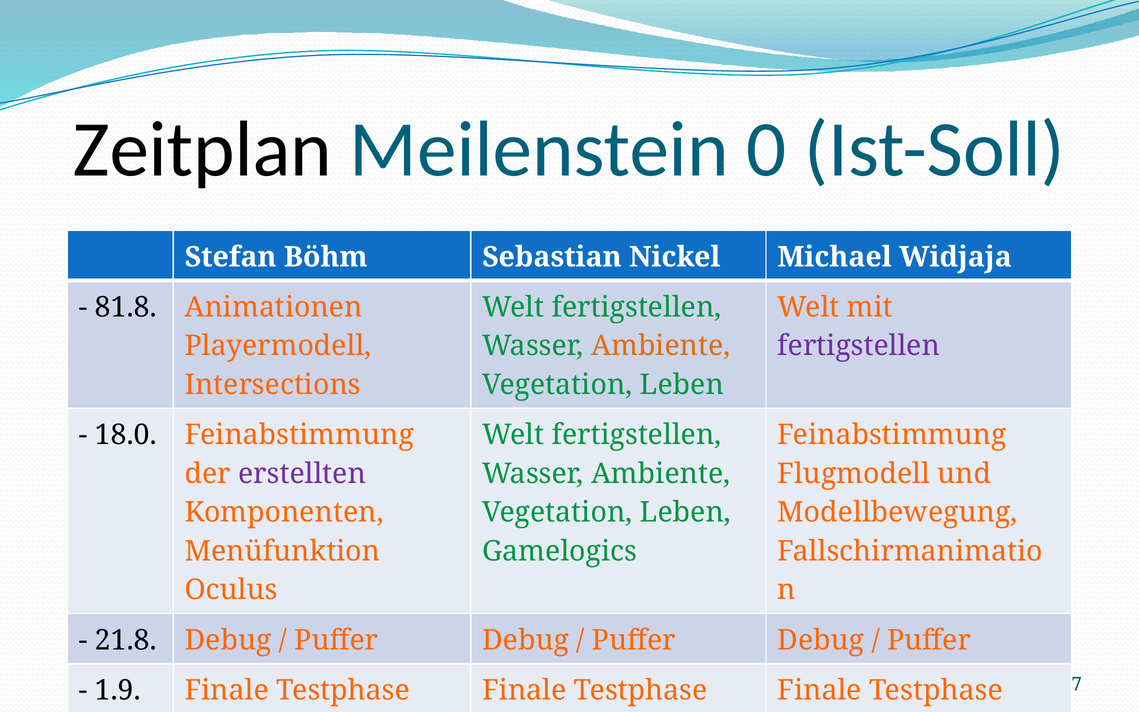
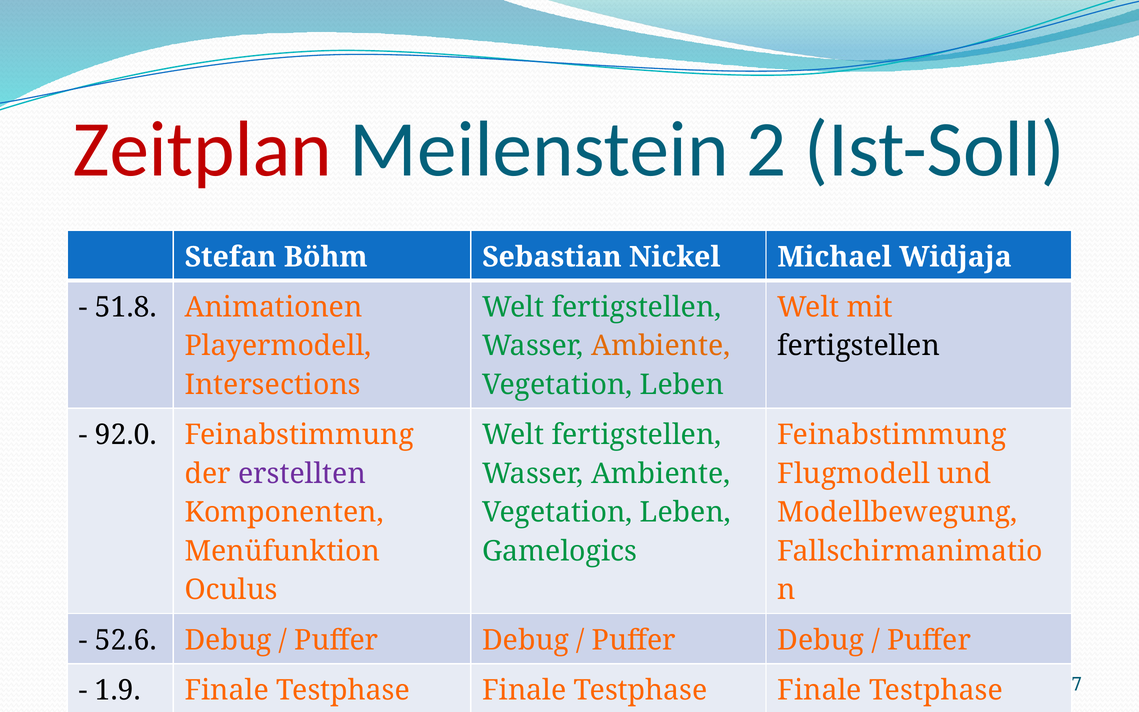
Zeitplan colour: black -> red
0: 0 -> 2
81.8: 81.8 -> 51.8
fertigstellen at (859, 346) colour: purple -> black
18.0: 18.0 -> 92.0
21.8: 21.8 -> 52.6
